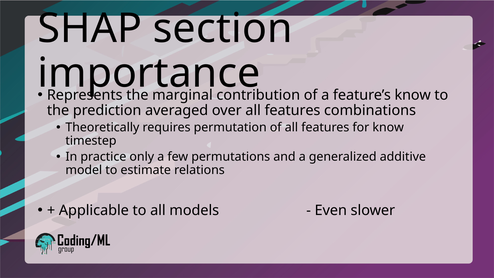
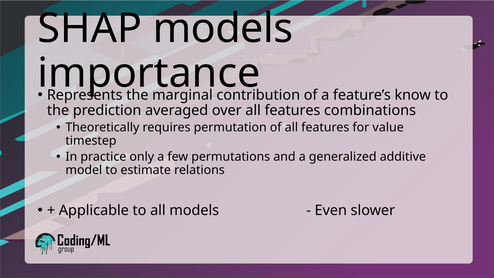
SHAP section: section -> models
for know: know -> value
